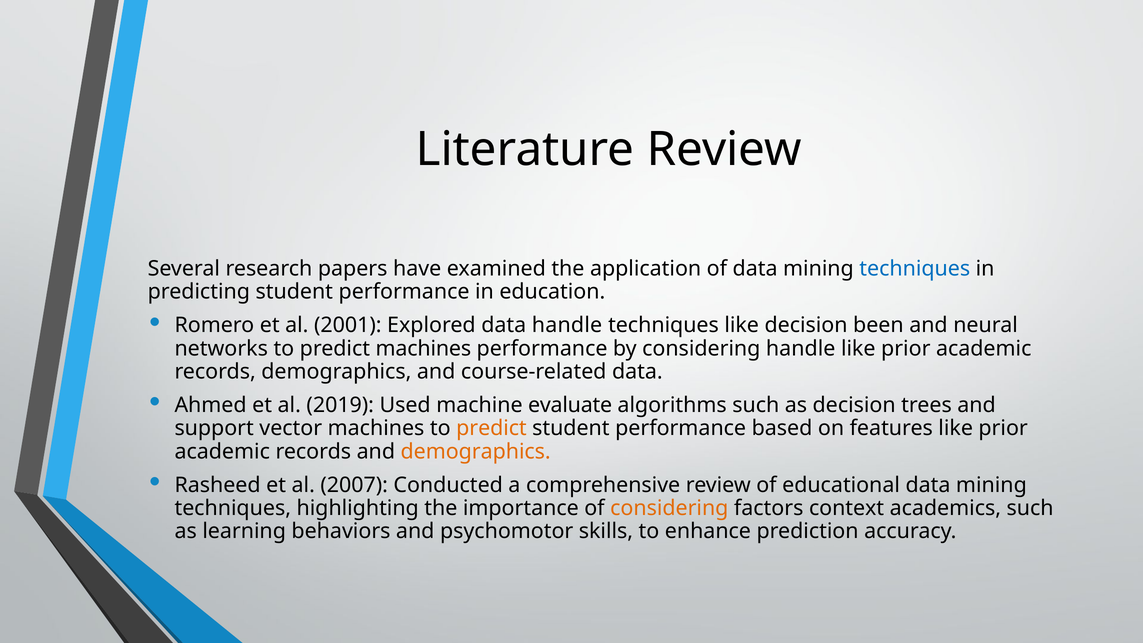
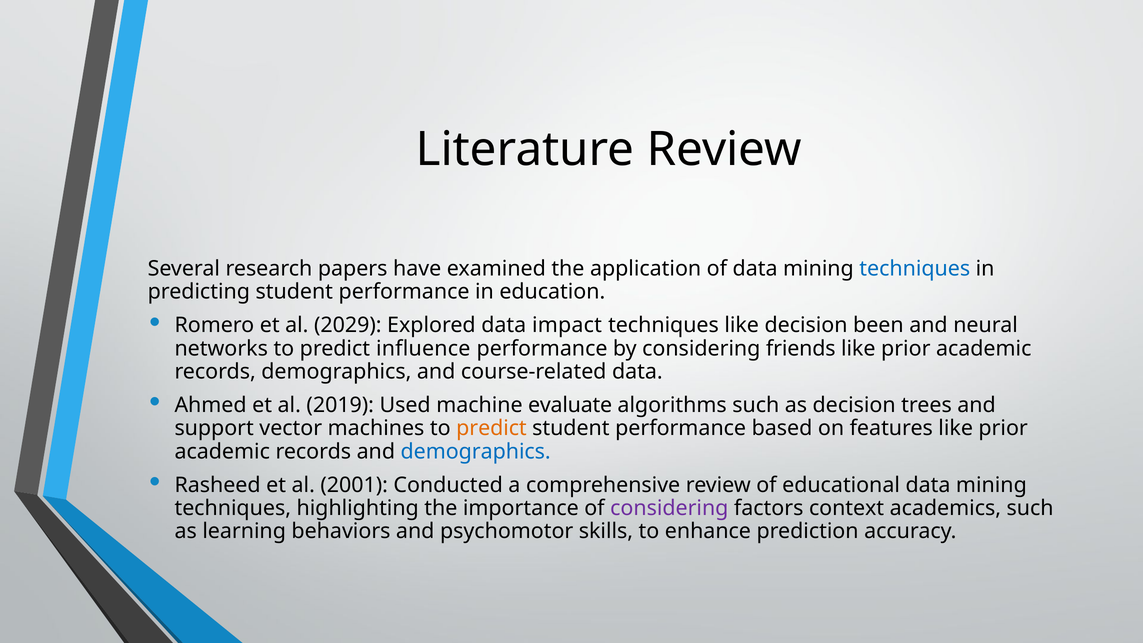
2001: 2001 -> 2029
data handle: handle -> impact
predict machines: machines -> influence
considering handle: handle -> friends
demographics at (476, 451) colour: orange -> blue
2007: 2007 -> 2001
considering at (669, 508) colour: orange -> purple
